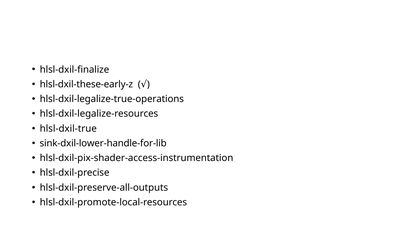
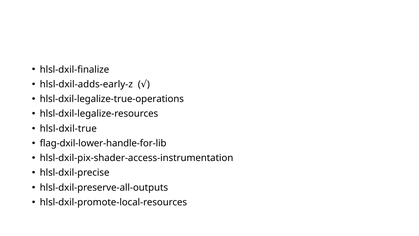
hlsl-dxil-these-early-z: hlsl-dxil-these-early-z -> hlsl-dxil-adds-early-z
sink-dxil-lower-handle-for-lib: sink-dxil-lower-handle-for-lib -> flag-dxil-lower-handle-for-lib
